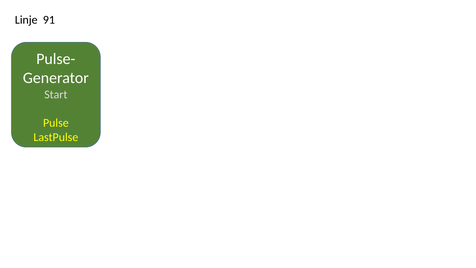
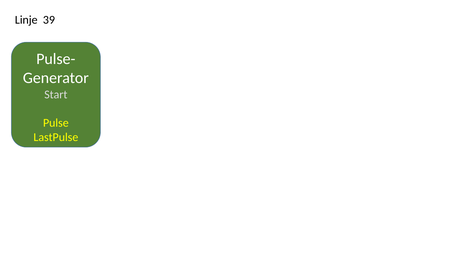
91: 91 -> 39
